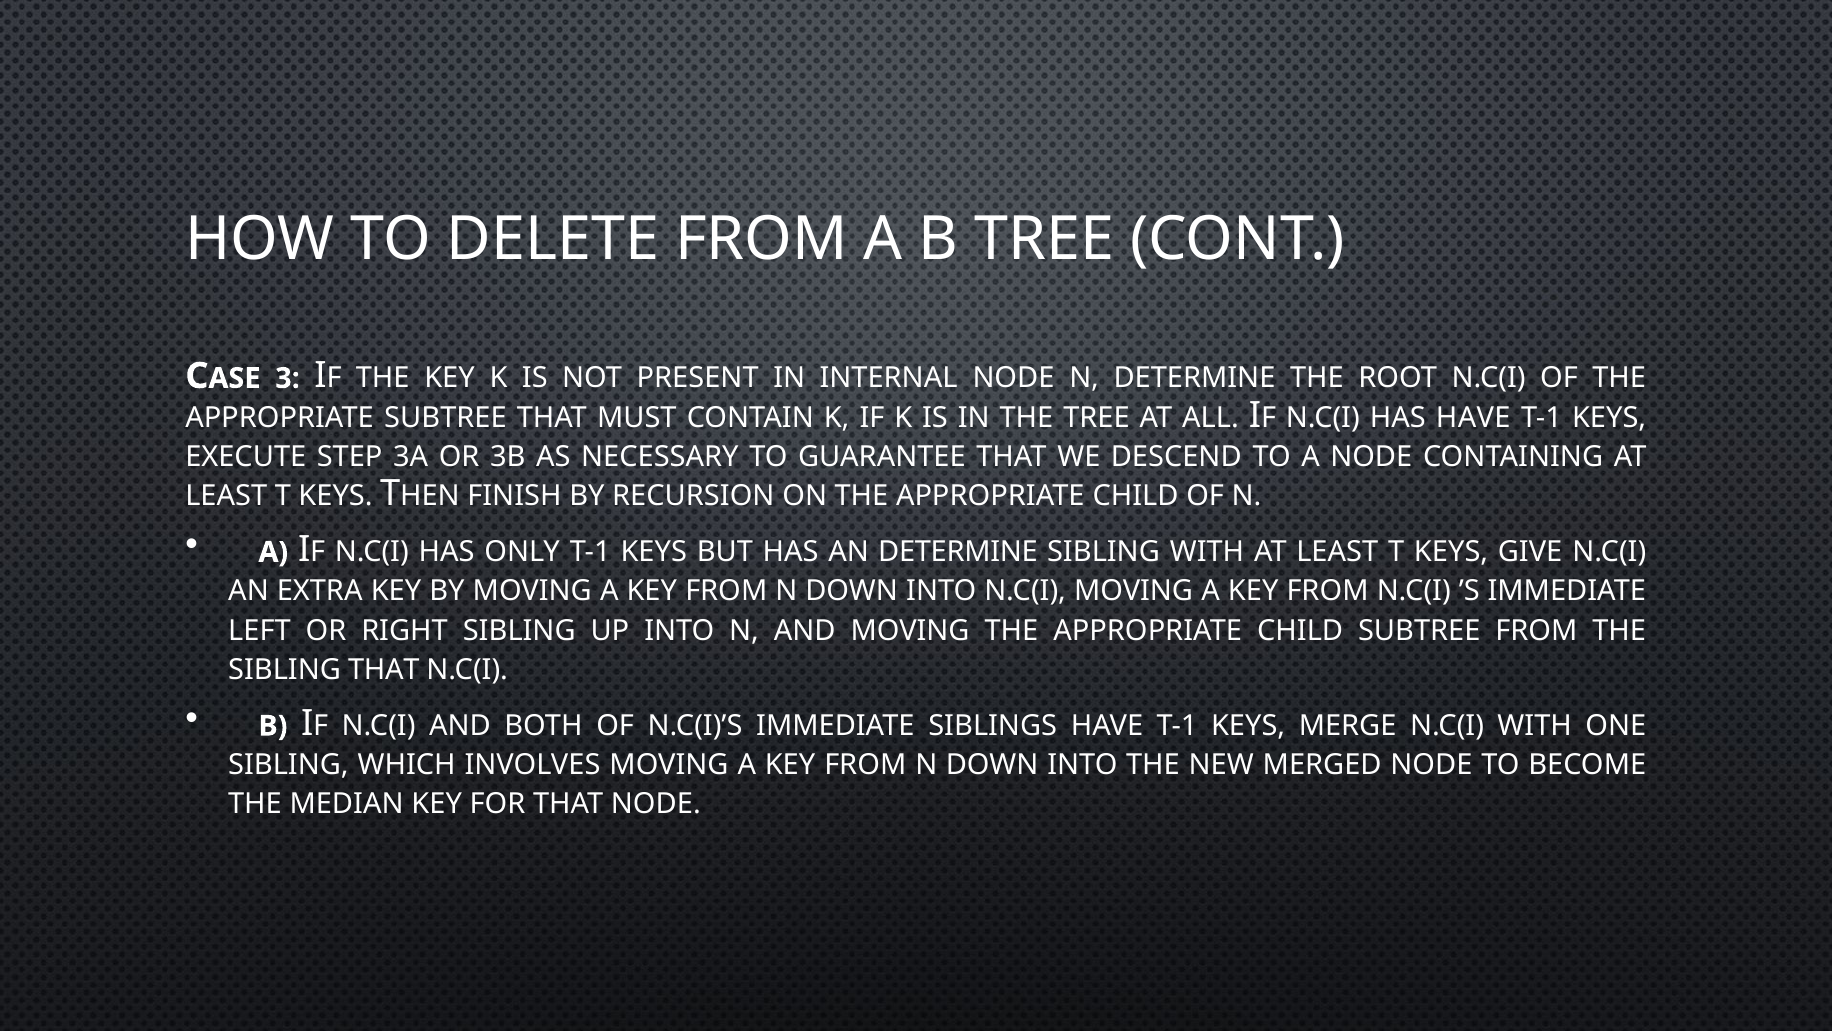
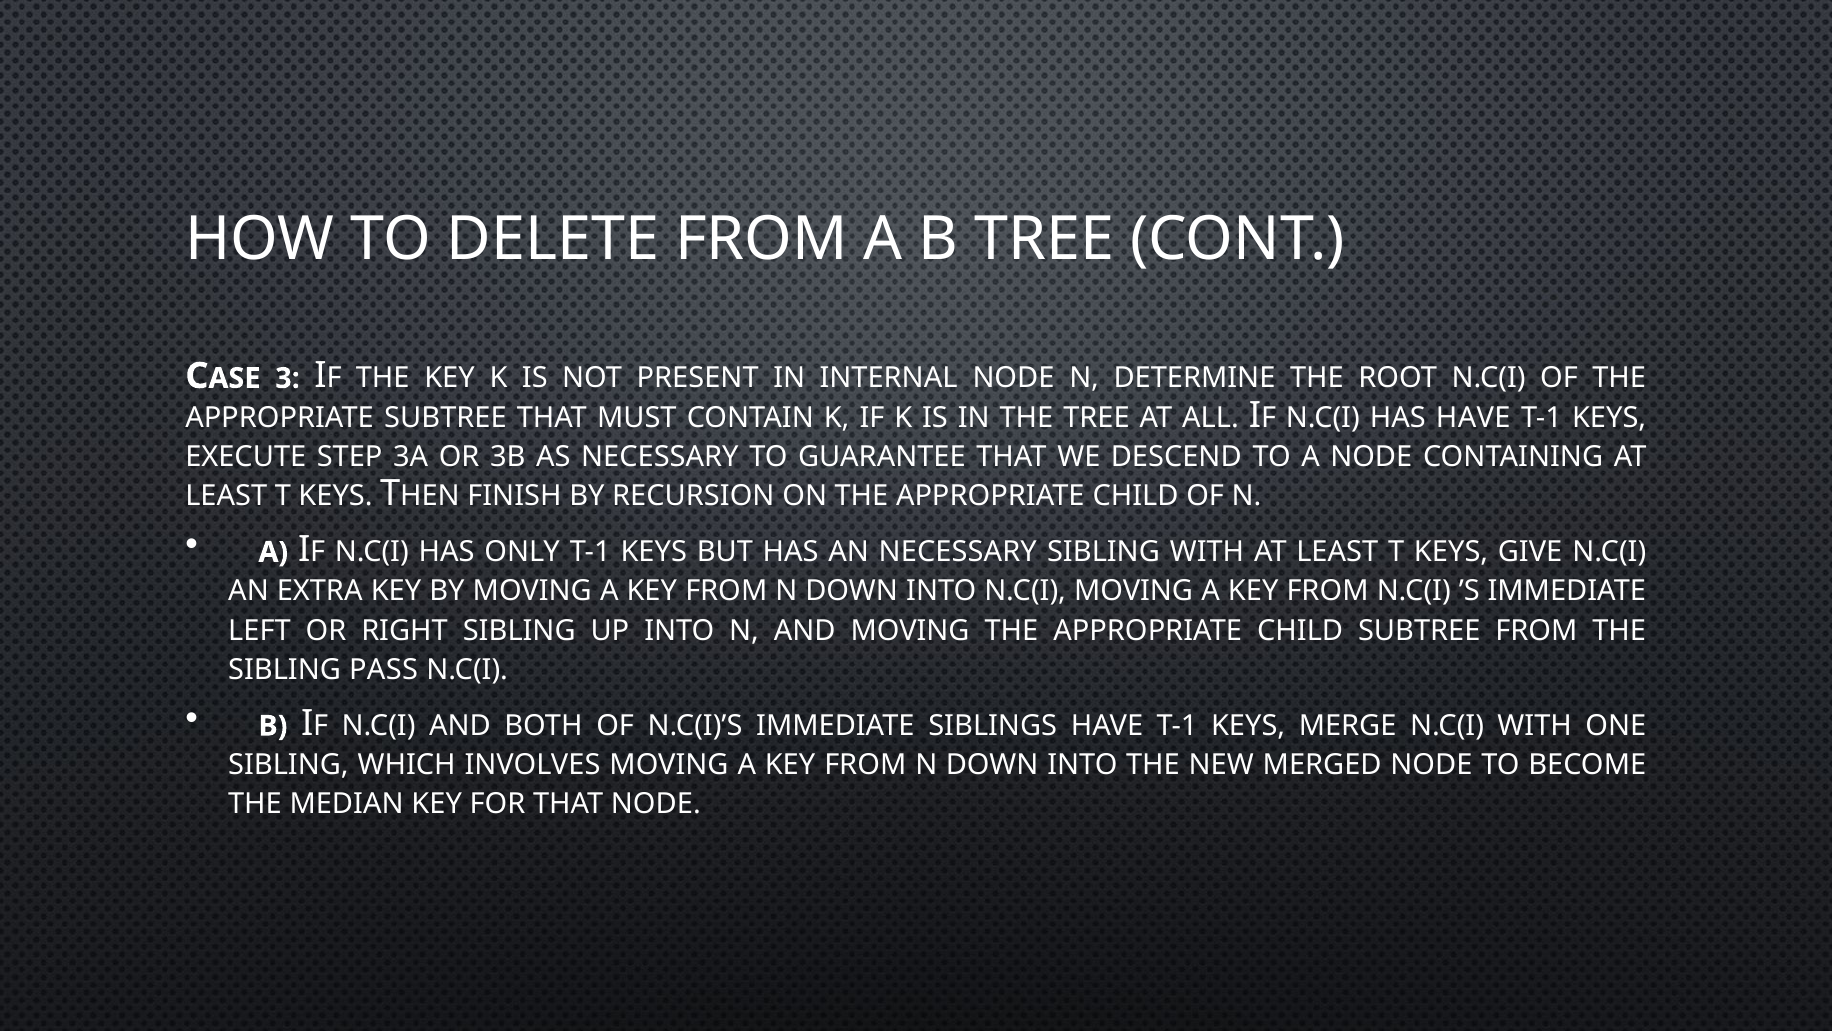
AN DETERMINE: DETERMINE -> NECESSARY
SIBLING THAT: THAT -> PASS
